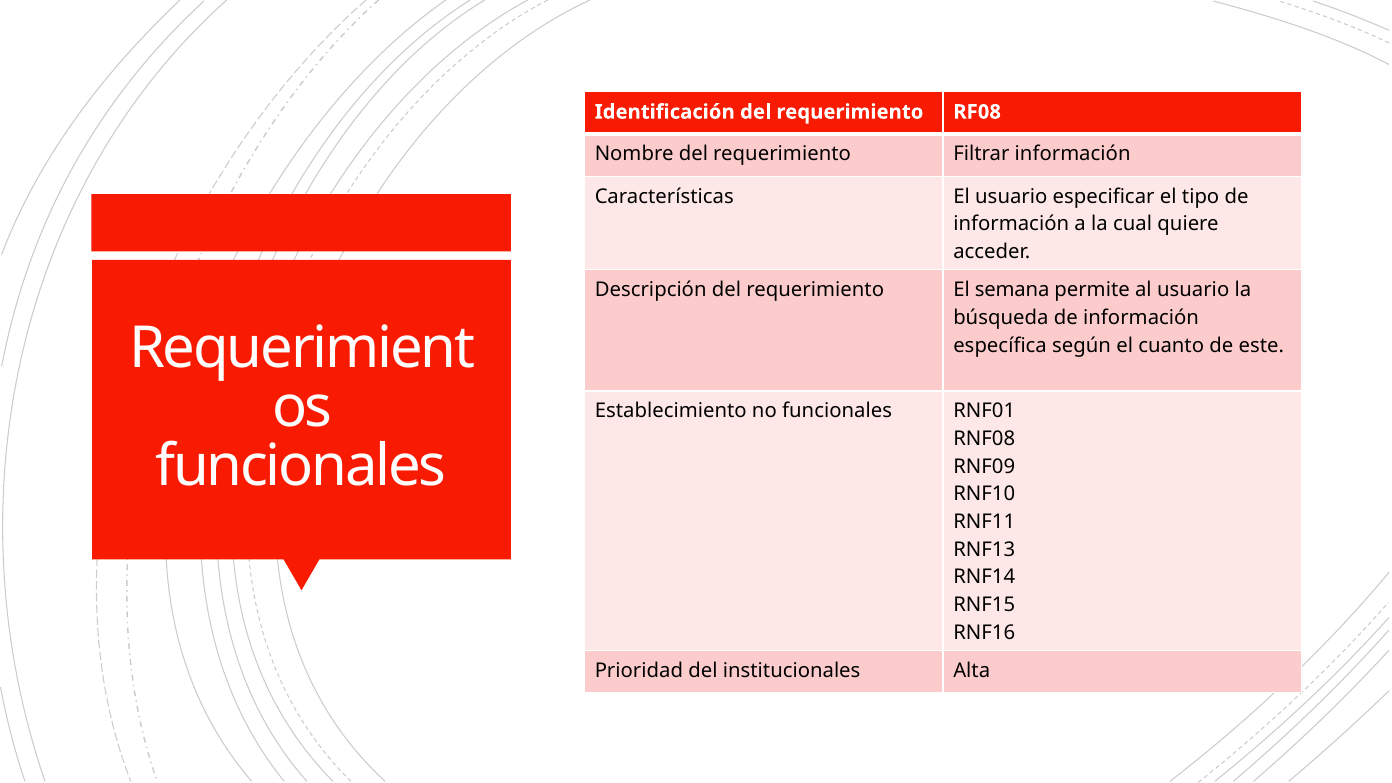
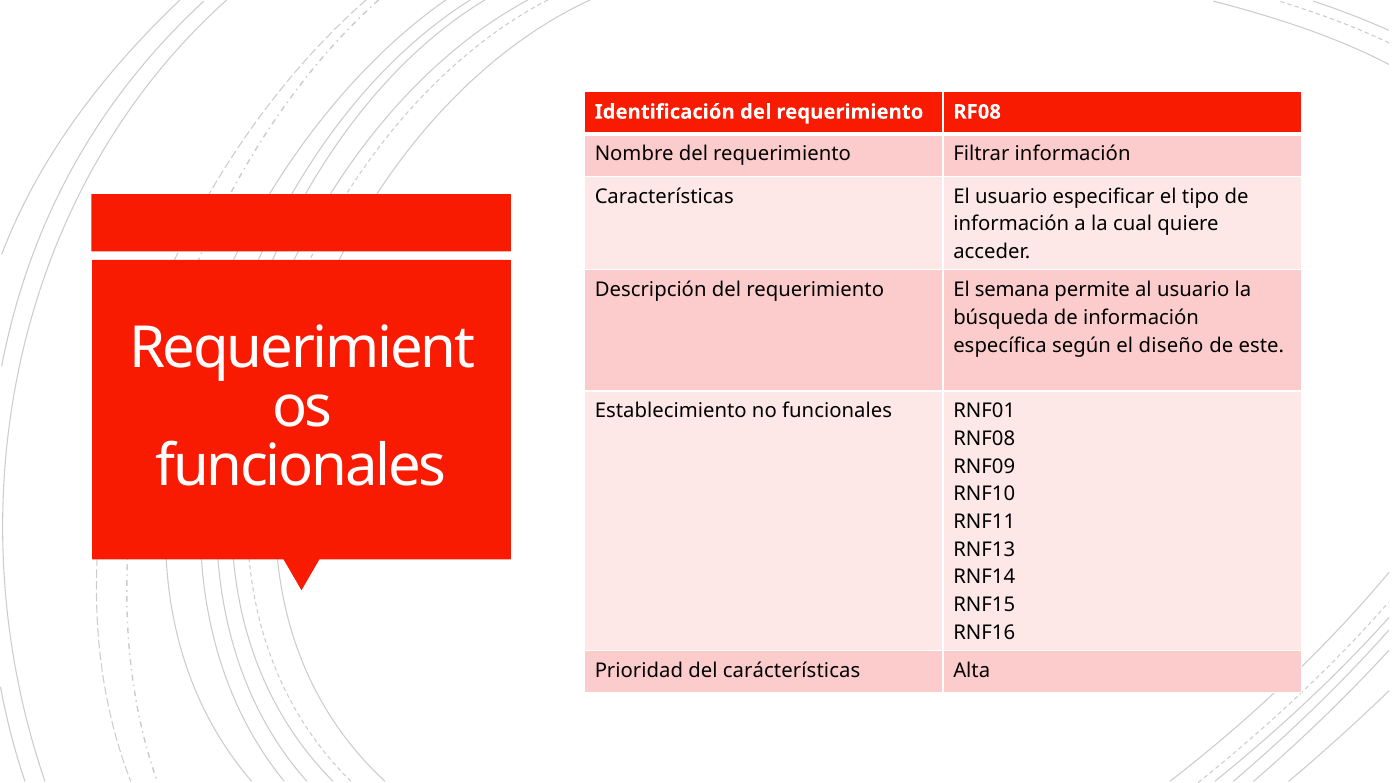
cuanto: cuanto -> diseño
institucionales: institucionales -> carácterísticas
